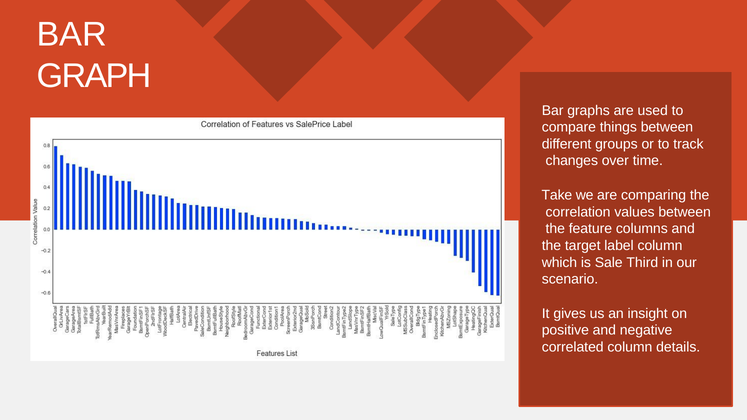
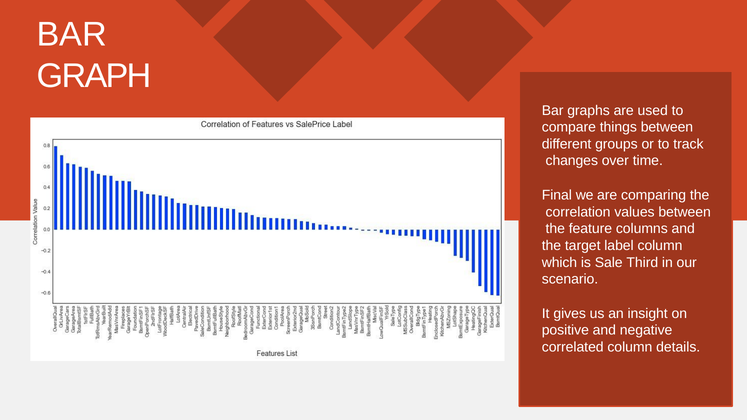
Take: Take -> Final
